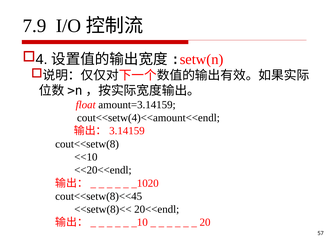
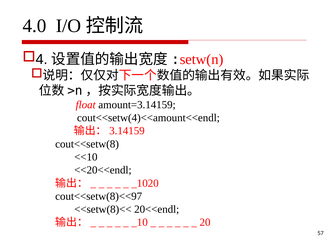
7.9: 7.9 -> 4.0
cout<<setw(8)<<45: cout<<setw(8)<<45 -> cout<<setw(8)<<97
